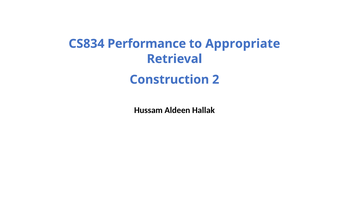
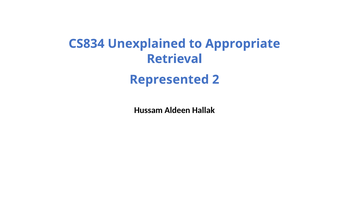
Performance: Performance -> Unexplained
Construction: Construction -> Represented
